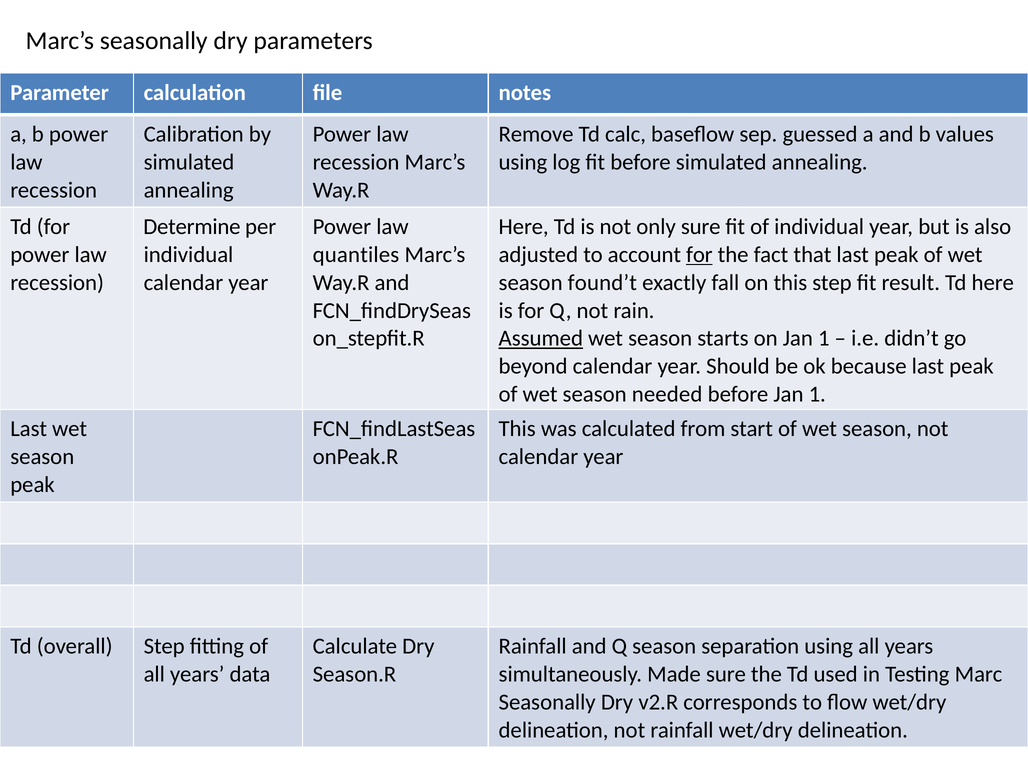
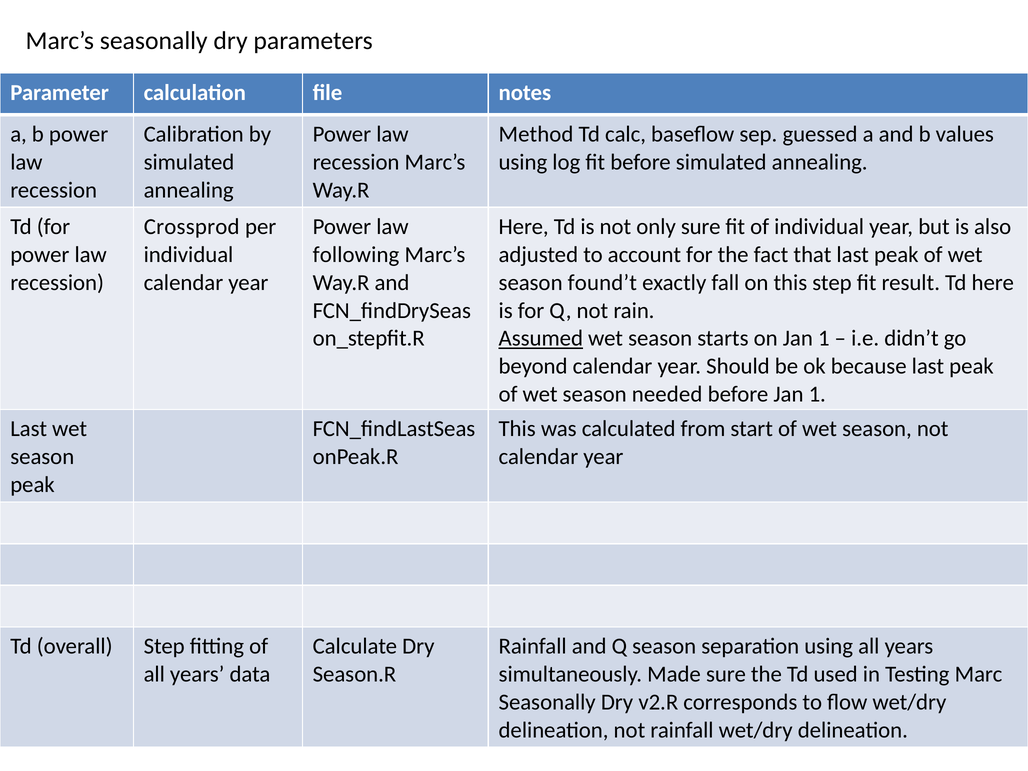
Remove: Remove -> Method
Determine: Determine -> Crossprod
quantiles: quantiles -> following
for at (699, 255) underline: present -> none
